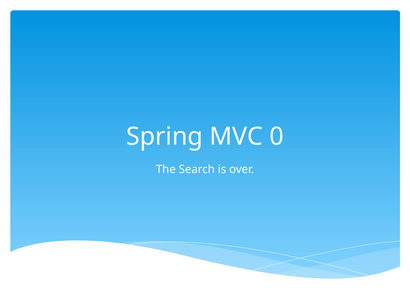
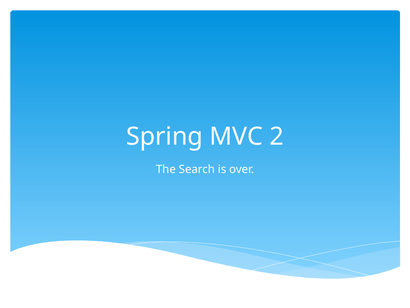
0: 0 -> 2
